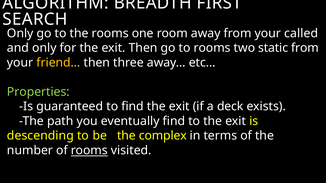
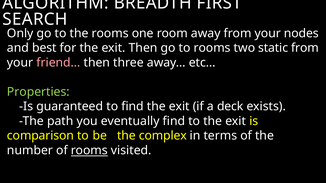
called: called -> nodes
and only: only -> best
friend… colour: yellow -> pink
descending: descending -> comparison
